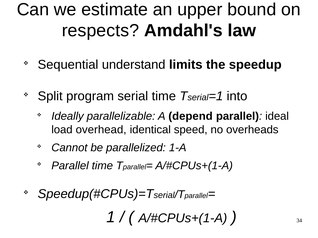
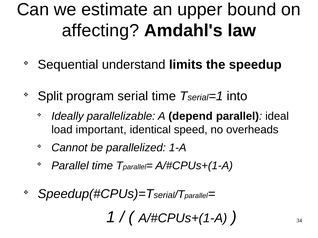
respects: respects -> affecting
overhead: overhead -> important
